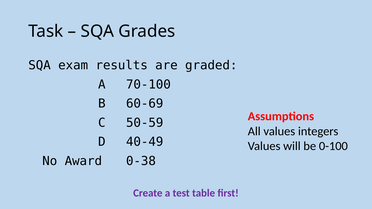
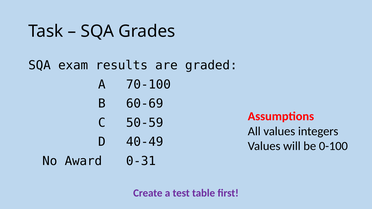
0-38: 0-38 -> 0-31
